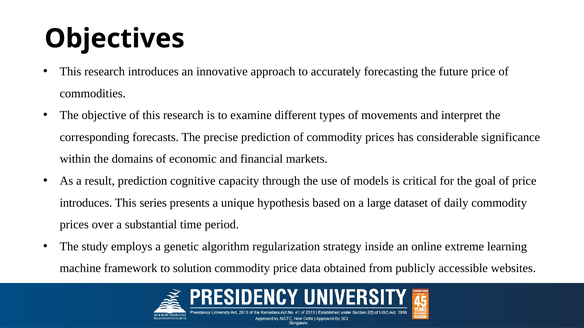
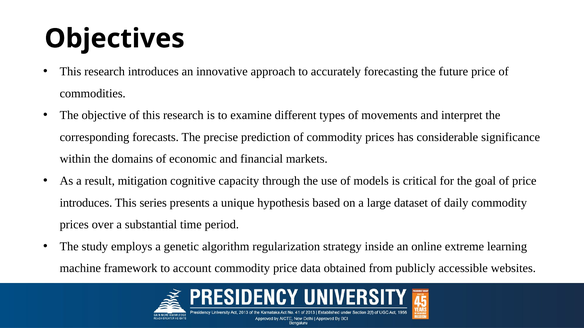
result prediction: prediction -> mitigation
solution: solution -> account
